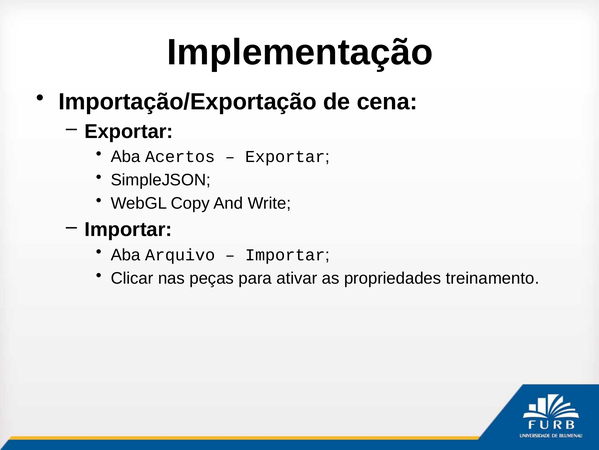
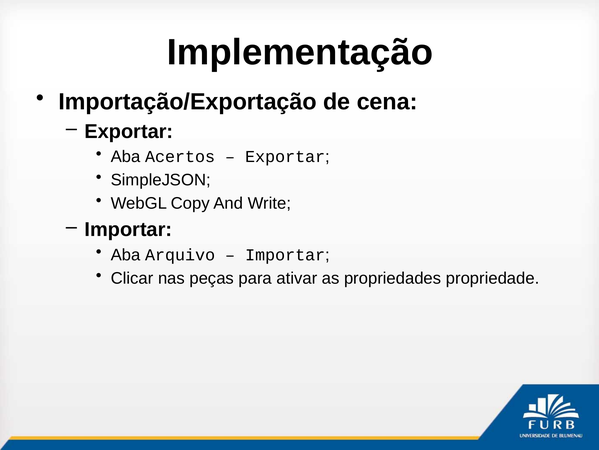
treinamento: treinamento -> propriedade
